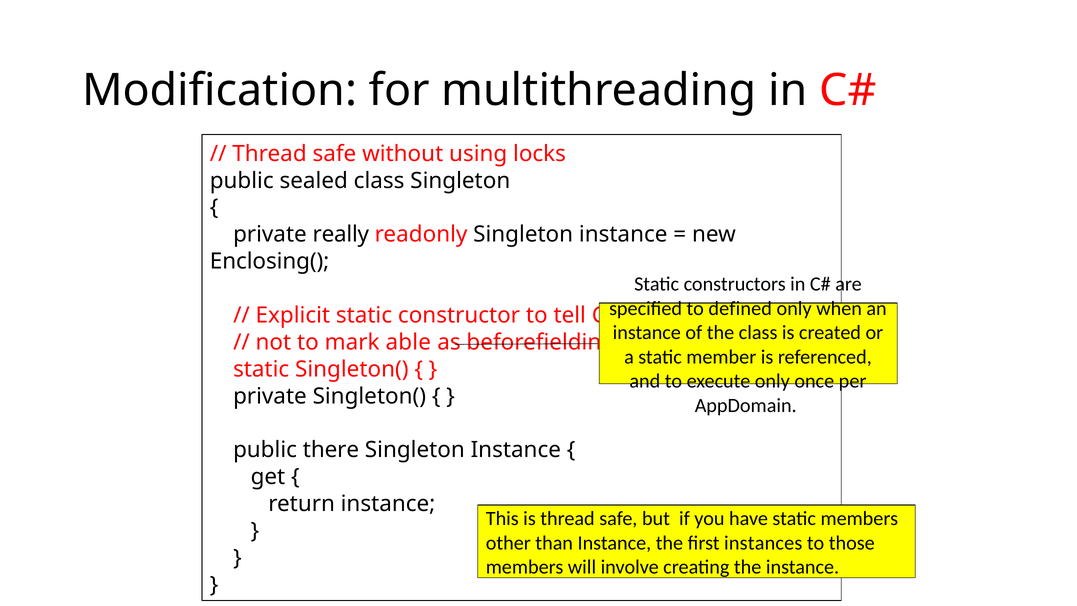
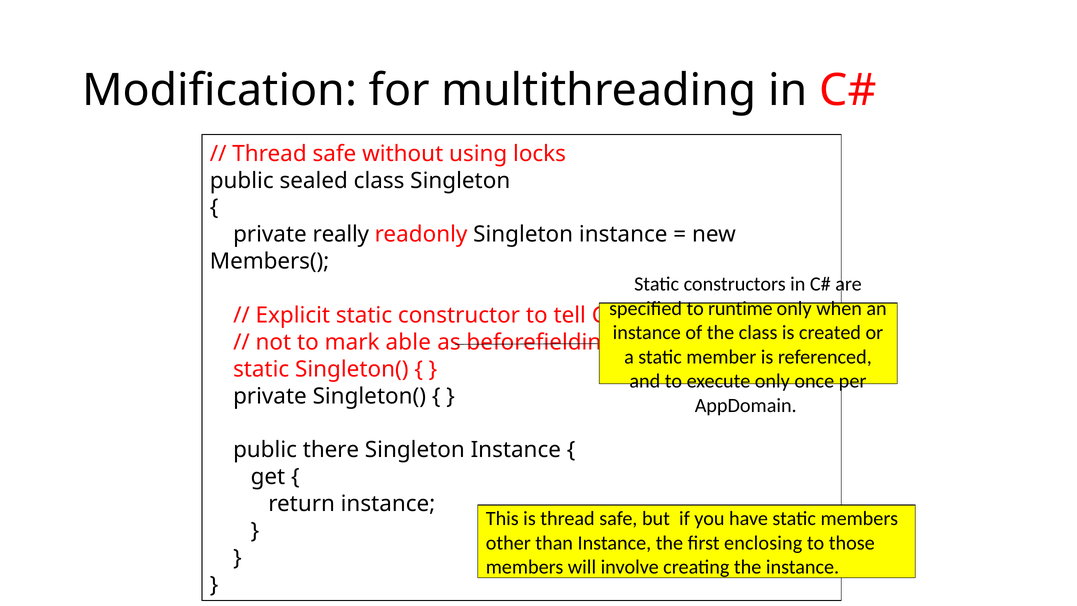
Enclosing(: Enclosing( -> Members(
defined: defined -> runtime
instances: instances -> enclosing
